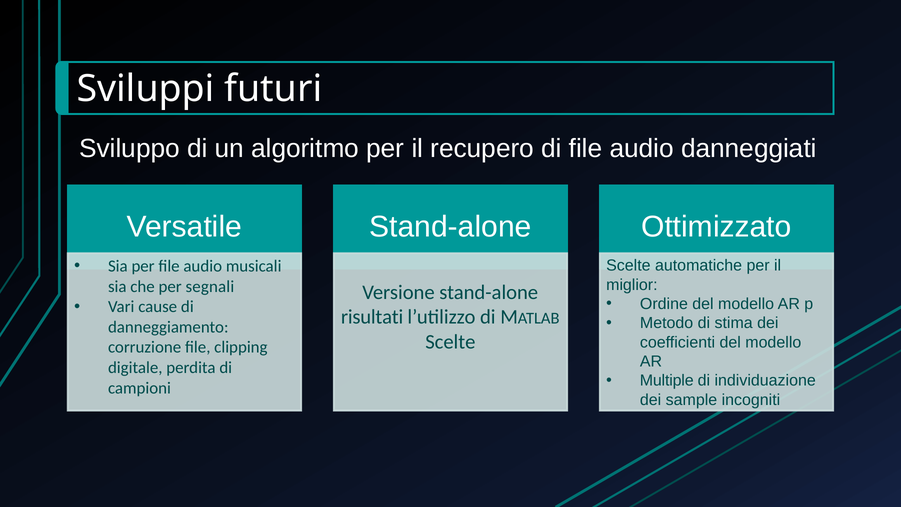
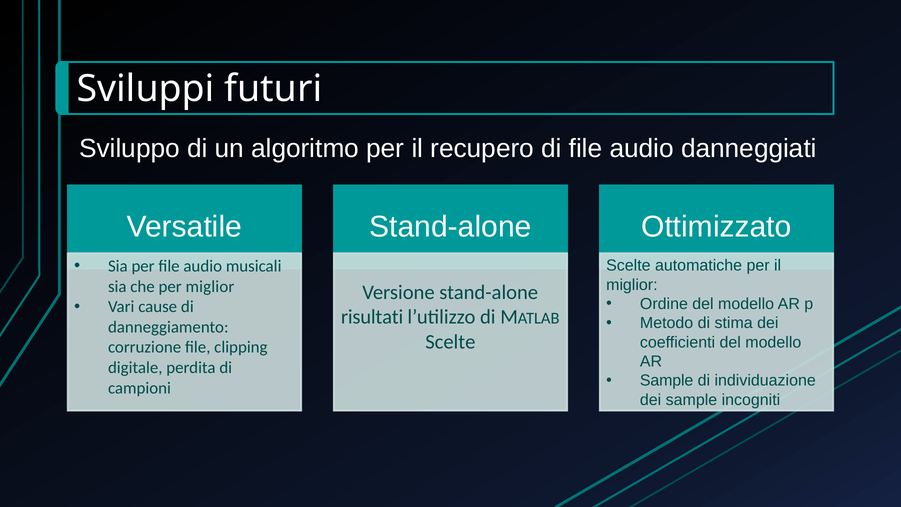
per segnali: segnali -> miglior
Multiple at (667, 381): Multiple -> Sample
